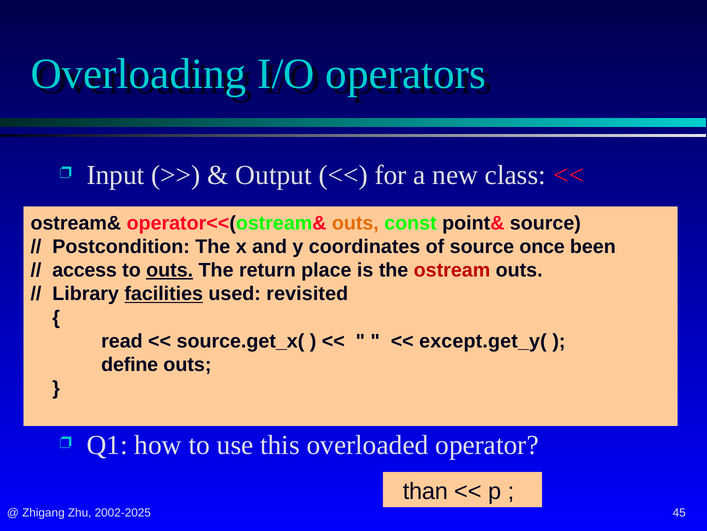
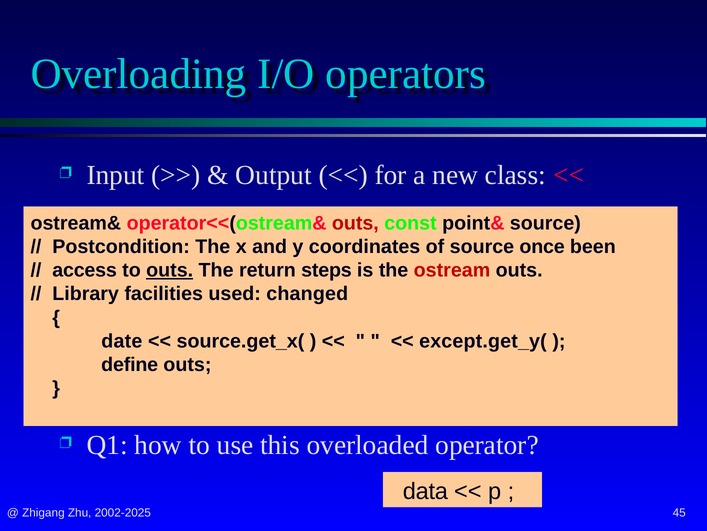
outs at (355, 223) colour: orange -> red
place: place -> steps
facilities underline: present -> none
revisited: revisited -> changed
read: read -> date
than: than -> data
